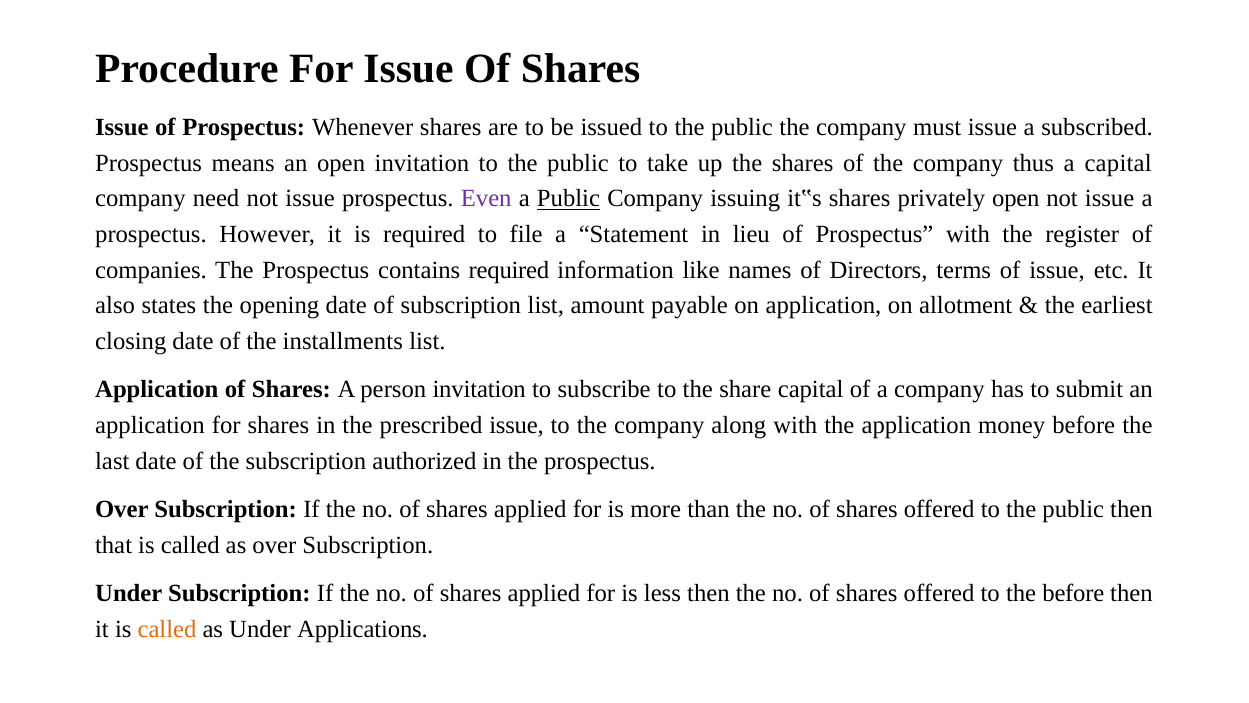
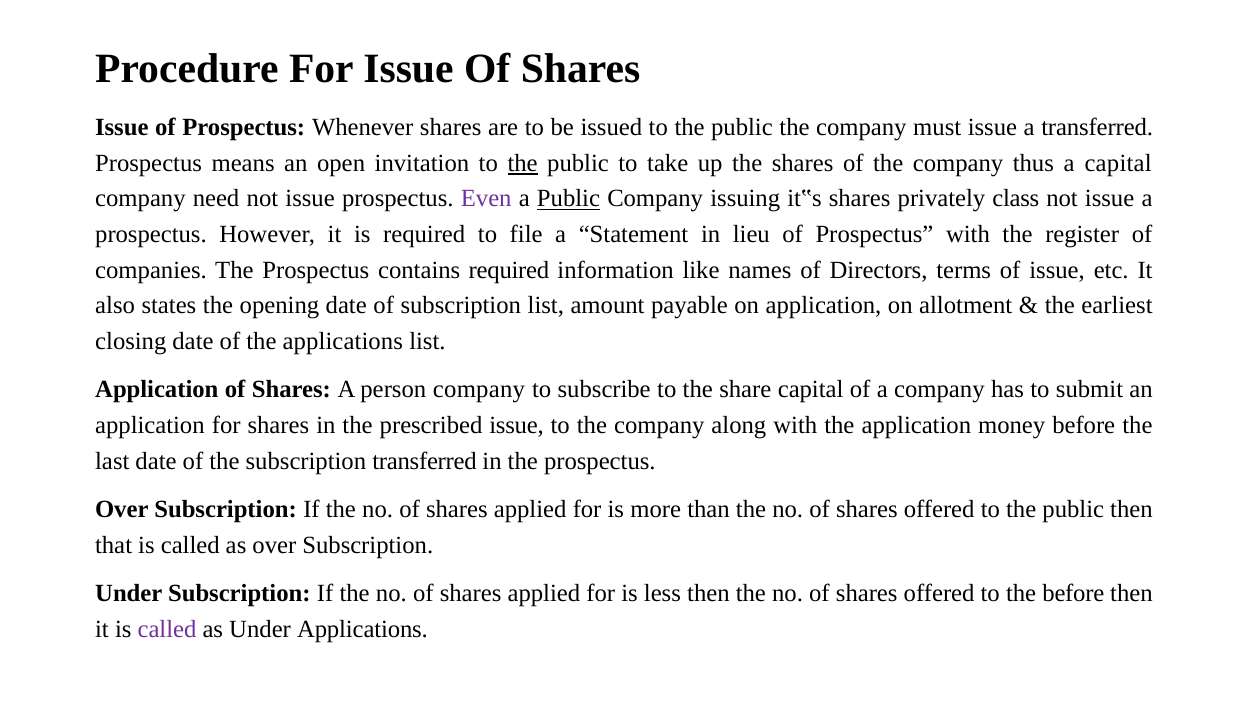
a subscribed: subscribed -> transferred
the at (523, 163) underline: none -> present
privately open: open -> class
the installments: installments -> applications
person invitation: invitation -> company
subscription authorized: authorized -> transferred
called at (167, 629) colour: orange -> purple
